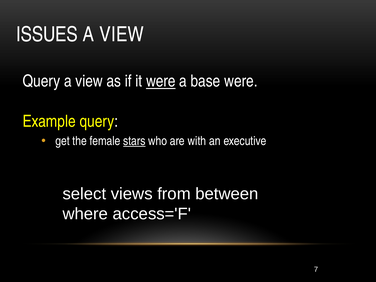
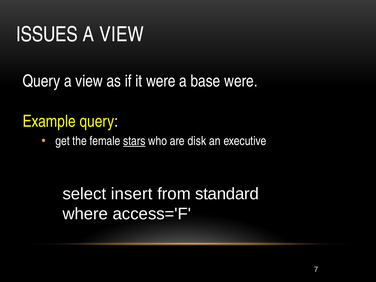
were at (161, 81) underline: present -> none
with: with -> disk
views: views -> insert
between: between -> standard
